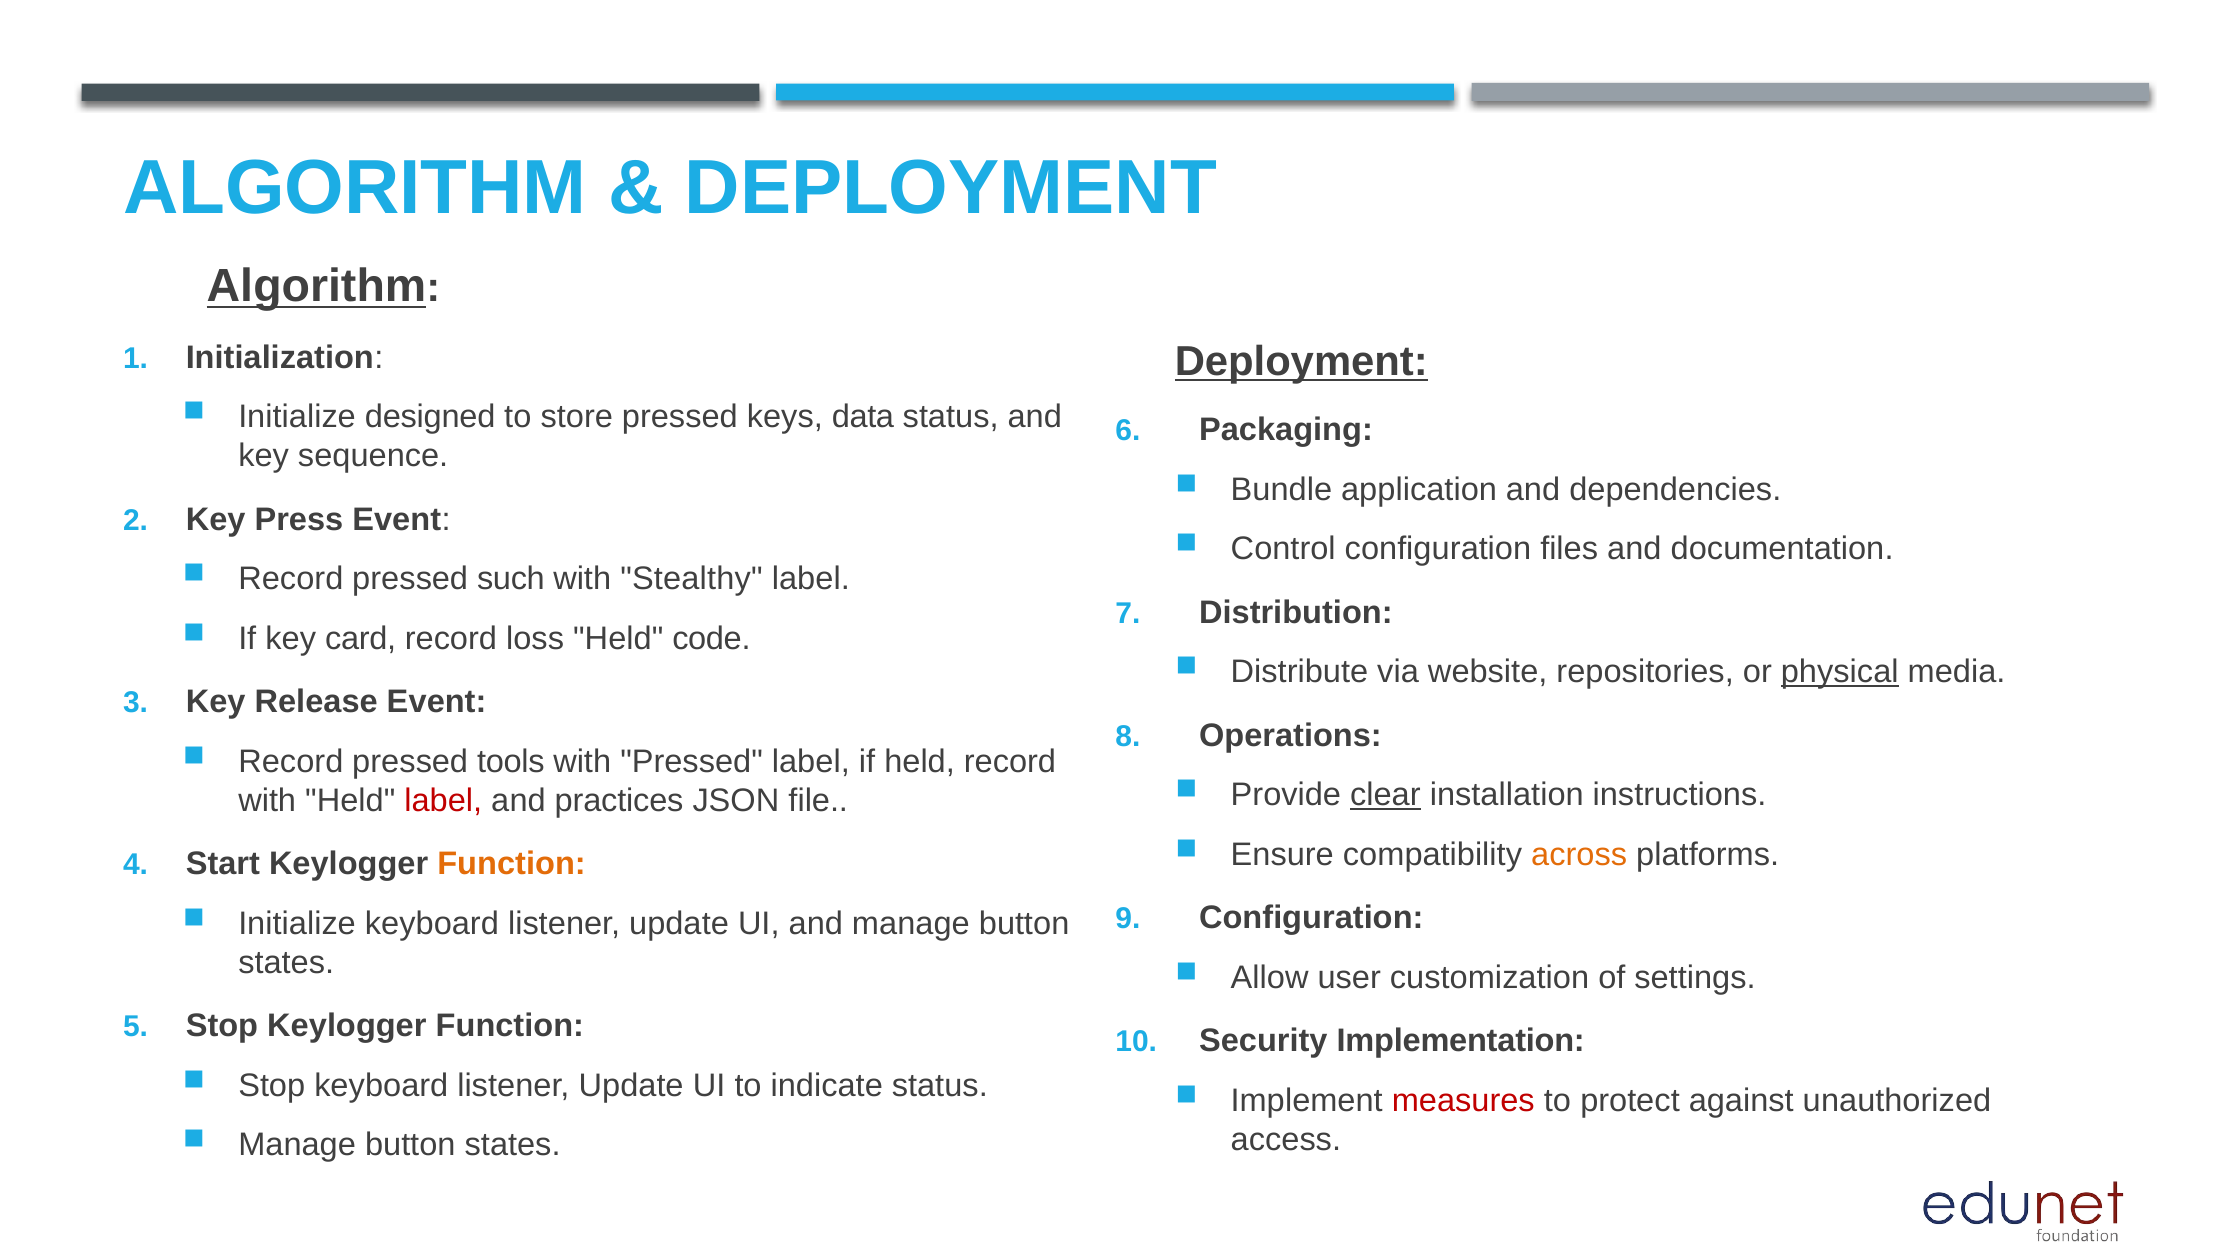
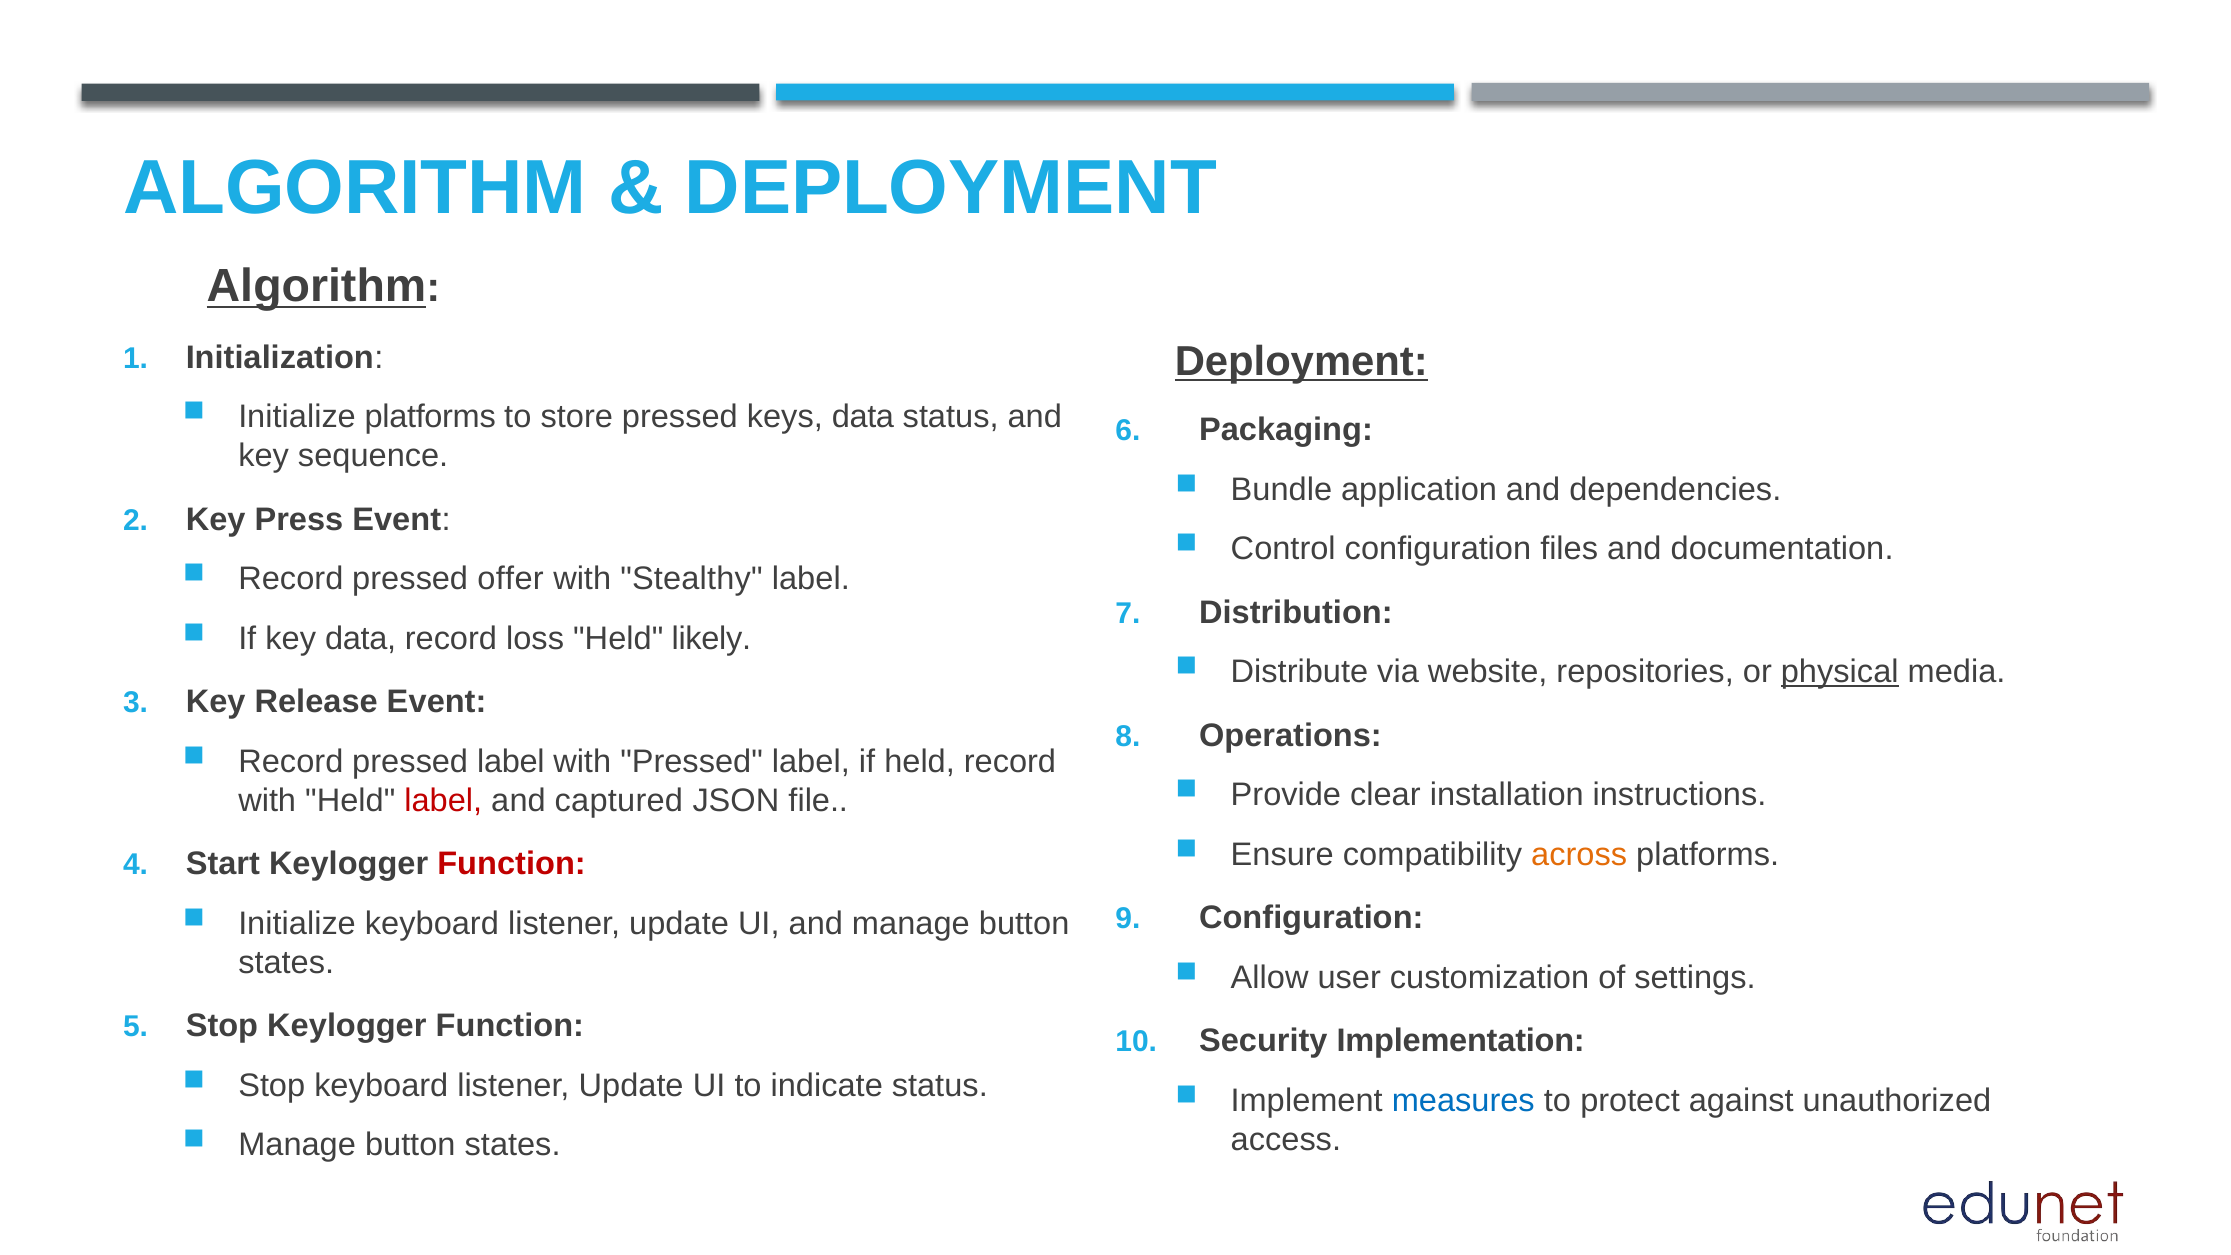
Initialize designed: designed -> platforms
such: such -> offer
key card: card -> data
code: code -> likely
Record pressed tools: tools -> label
clear underline: present -> none
practices: practices -> captured
Function at (512, 864) colour: orange -> red
measures colour: red -> blue
